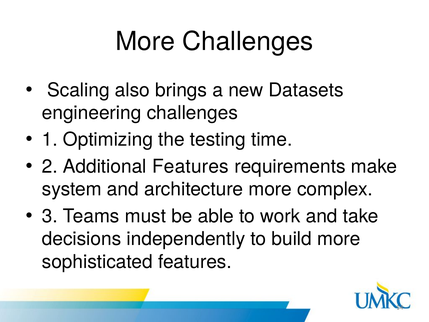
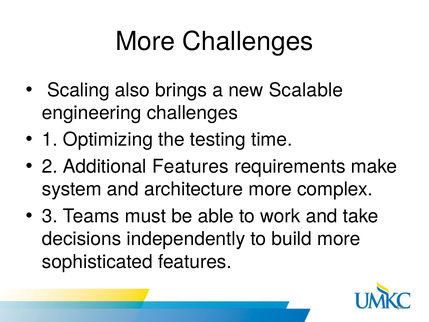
Datasets: Datasets -> Scalable
